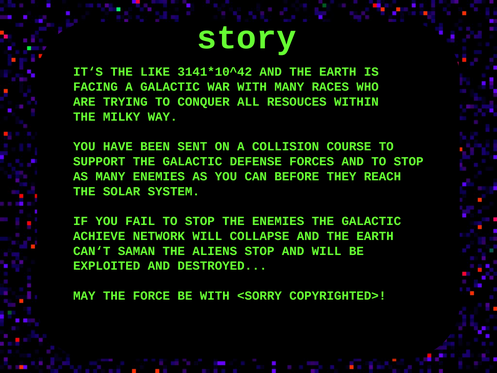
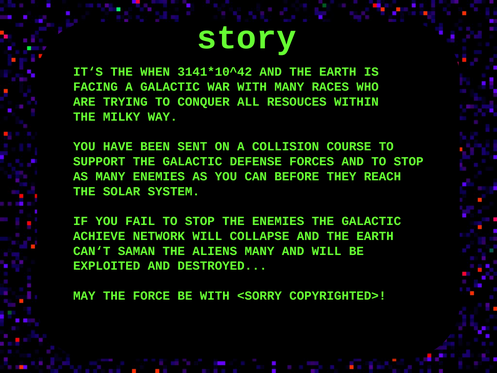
LIKE: LIKE -> WHEN
ALIENS STOP: STOP -> MANY
